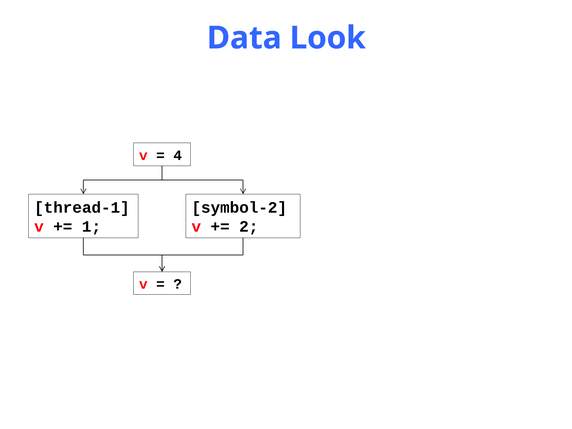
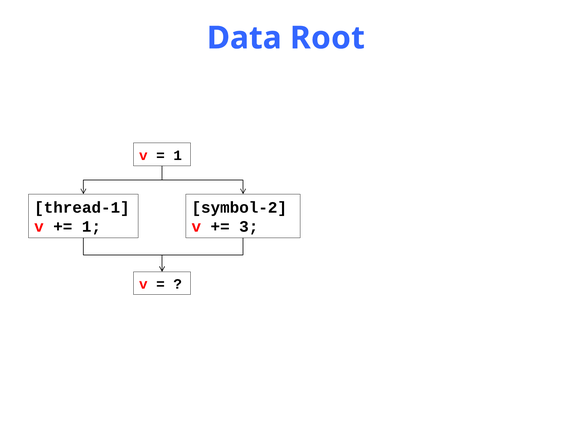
Look: Look -> Root
4 at (178, 155): 4 -> 1
2: 2 -> 3
